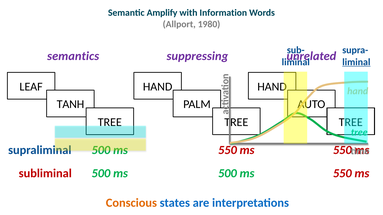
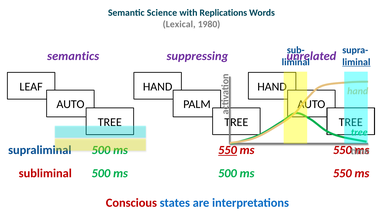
Amplify: Amplify -> Science
Information: Information -> Replications
Allport: Allport -> Lexical
TANH at (70, 105): TANH -> AUTO
550 at (228, 150) underline: none -> present
Conscious colour: orange -> red
